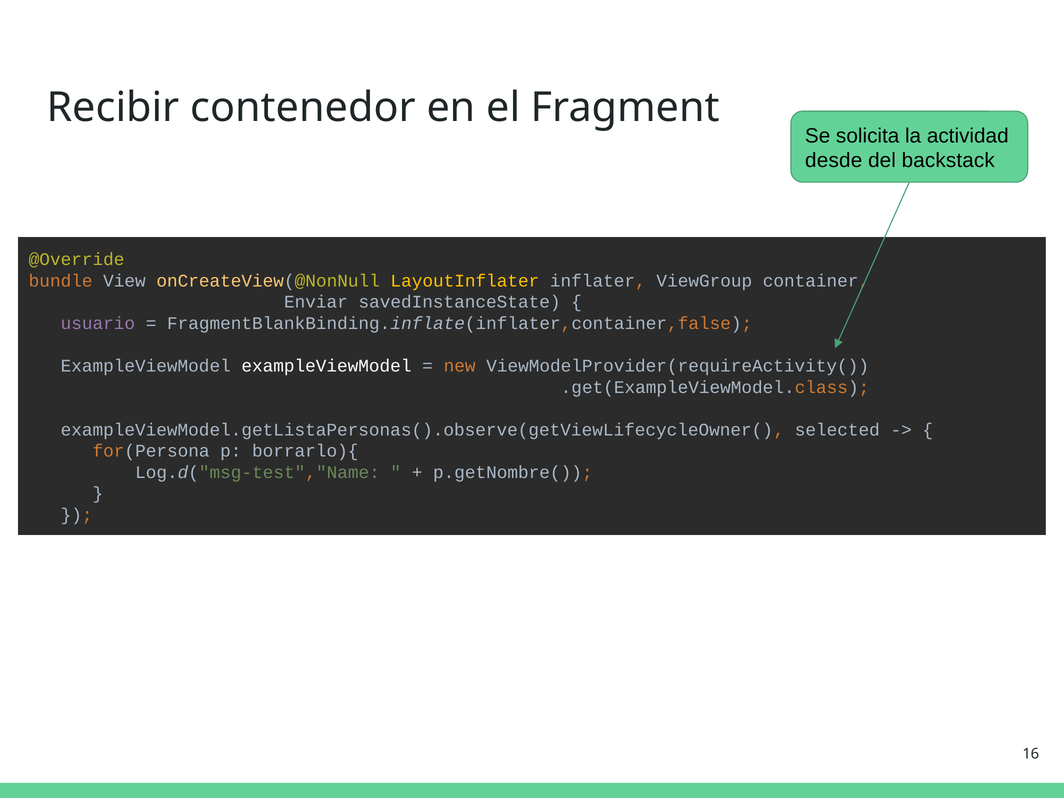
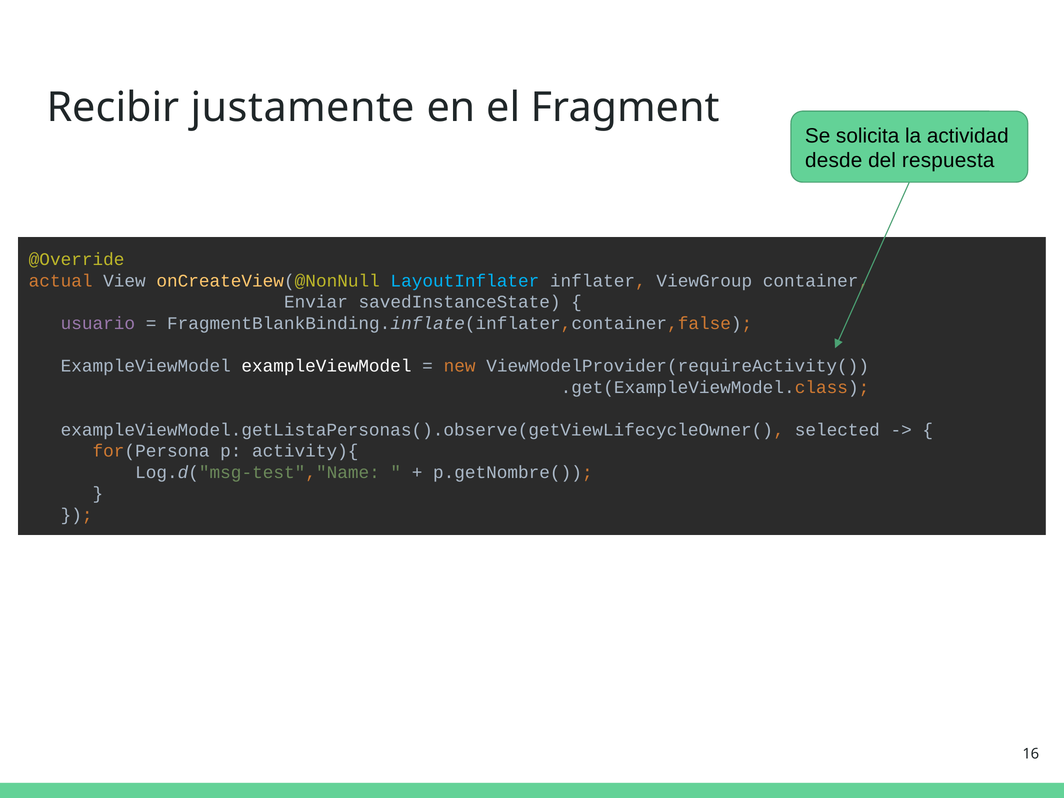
contenedor: contenedor -> justamente
backstack: backstack -> respuesta
bundle: bundle -> actual
LayoutInflater colour: yellow -> light blue
borrarlo){: borrarlo){ -> activity){
